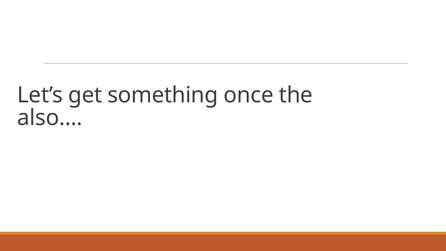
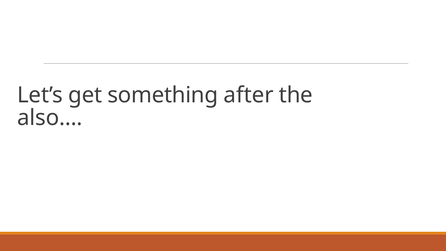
once: once -> after
